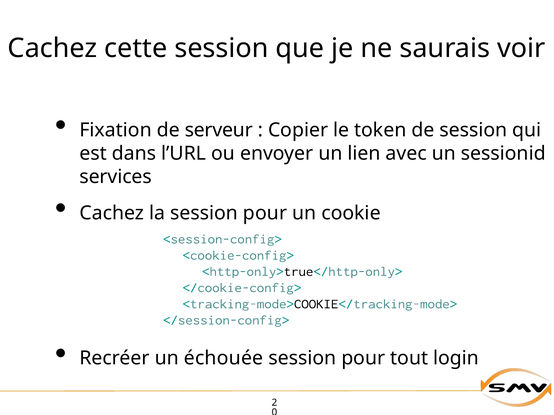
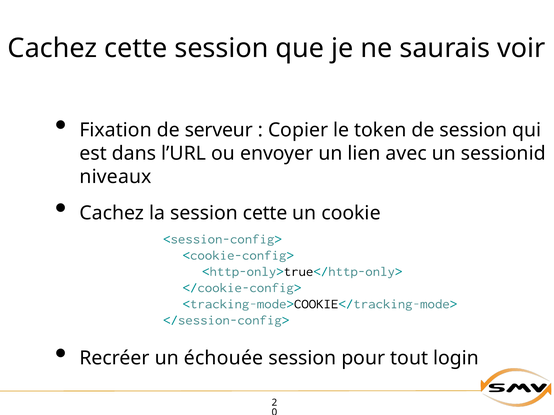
services: services -> niveaux
la session pour: pour -> cette
